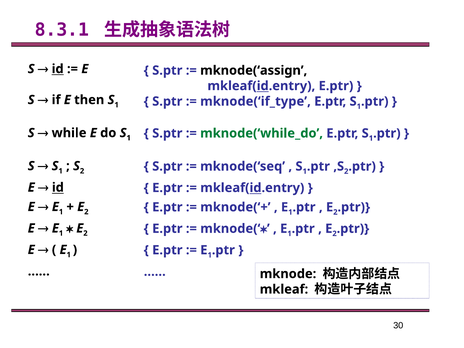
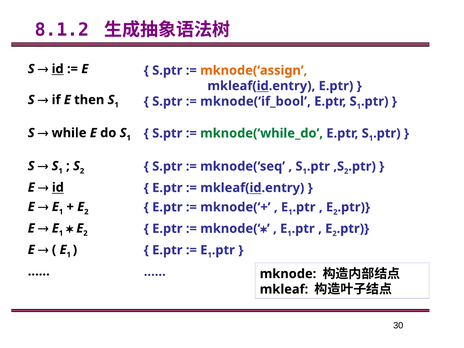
8.3.1: 8.3.1 -> 8.1.2
mknode(‘assign colour: black -> orange
mknode(‘if_type: mknode(‘if_type -> mknode(‘if_bool
